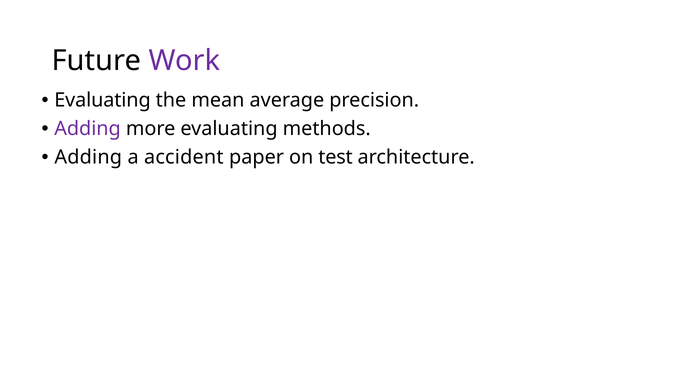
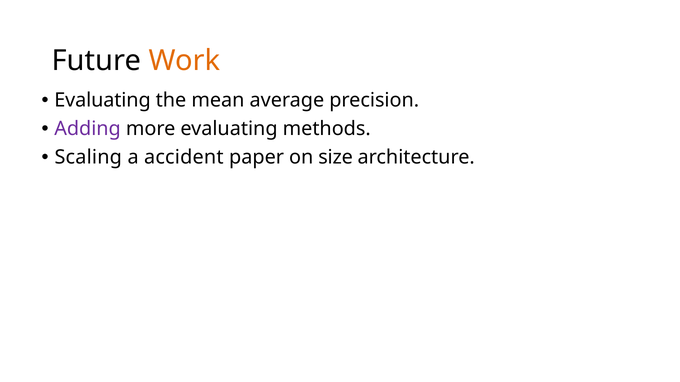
Work colour: purple -> orange
Adding at (88, 158): Adding -> Scaling
test: test -> size
